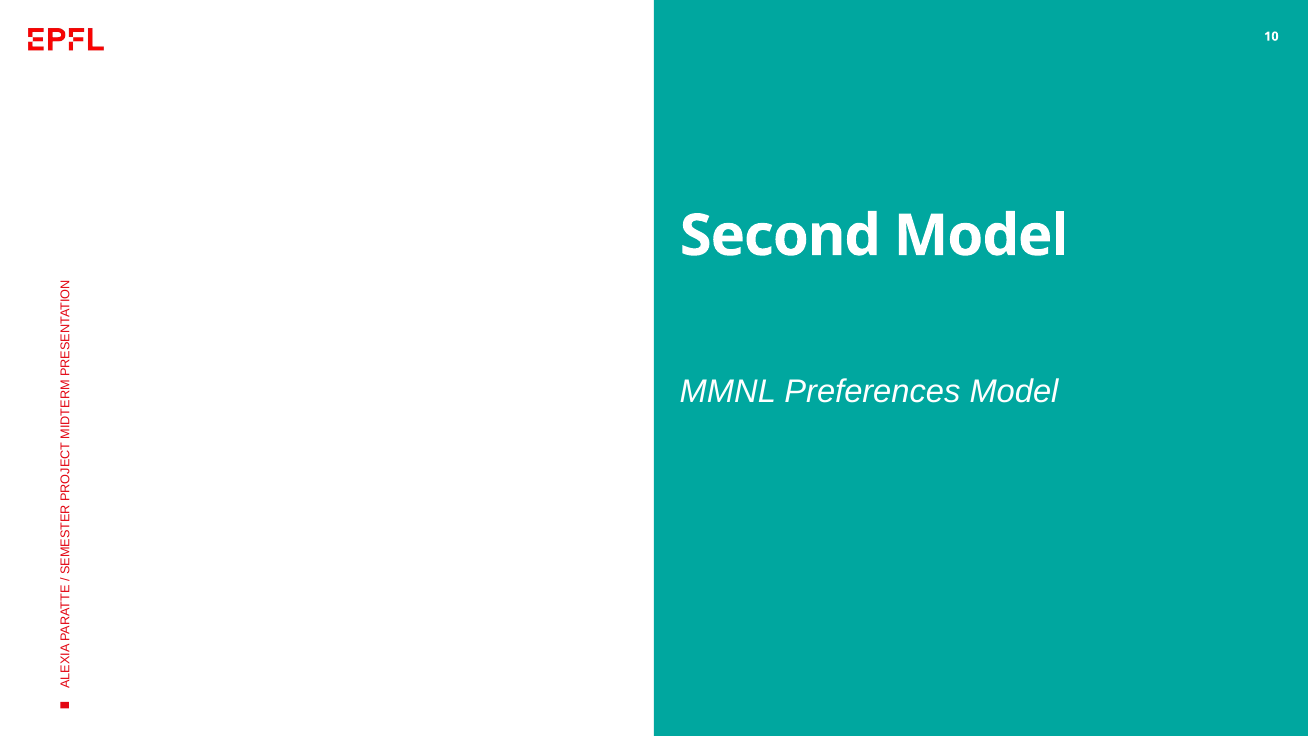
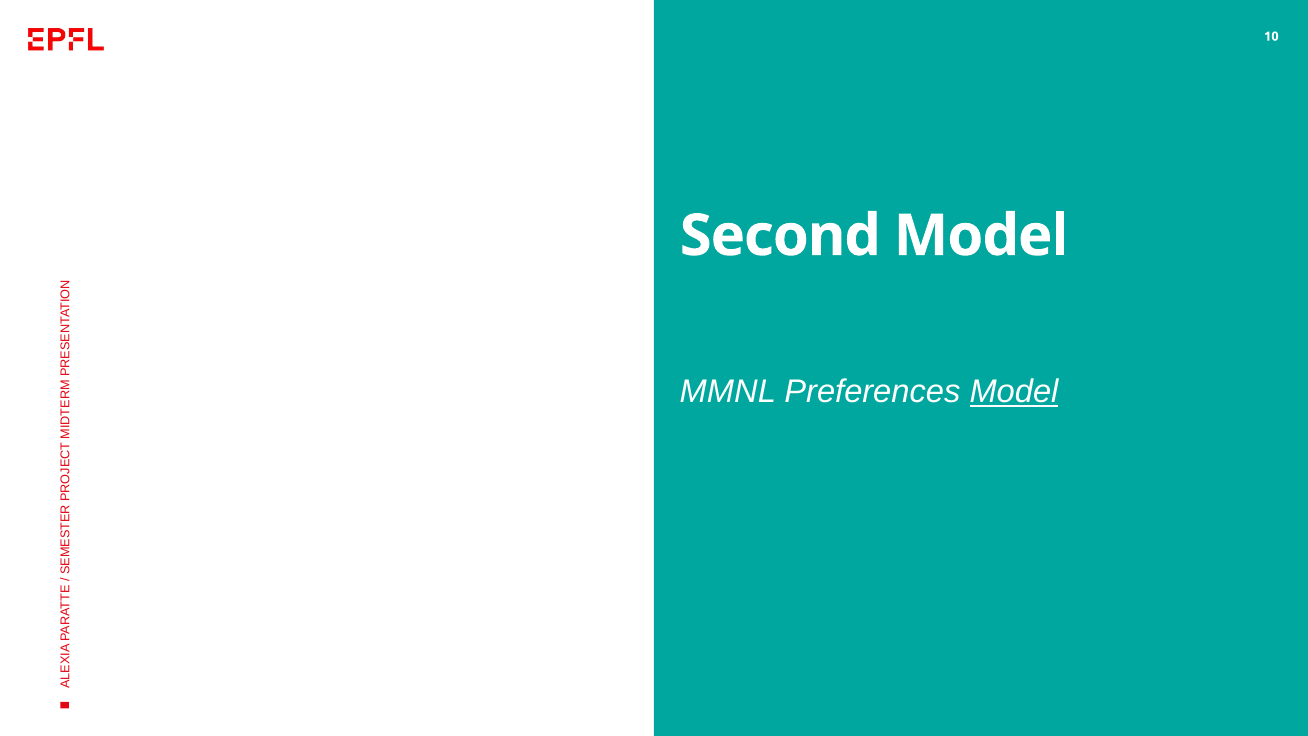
Model at (1014, 392) underline: none -> present
